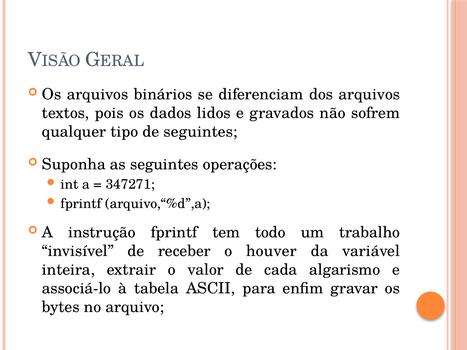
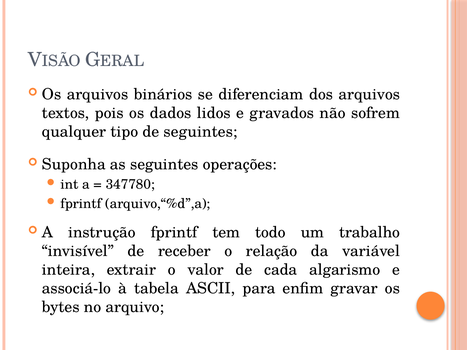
347271: 347271 -> 347780
houver: houver -> relação
